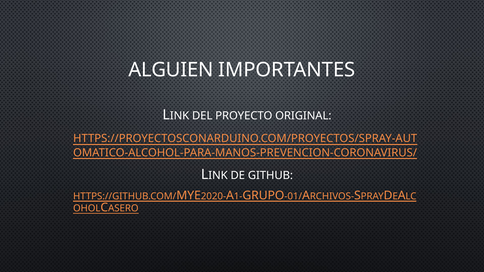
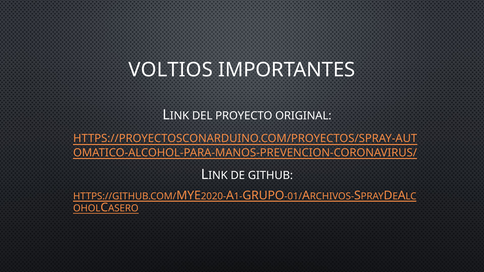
ALGUIEN: ALGUIEN -> VOLTIOS
